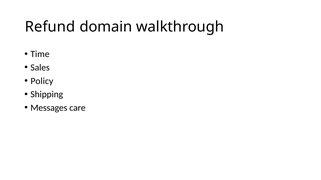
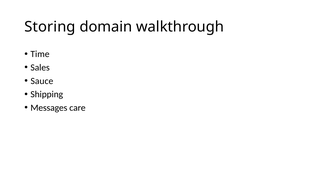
Refund: Refund -> Storing
Policy: Policy -> Sauce
